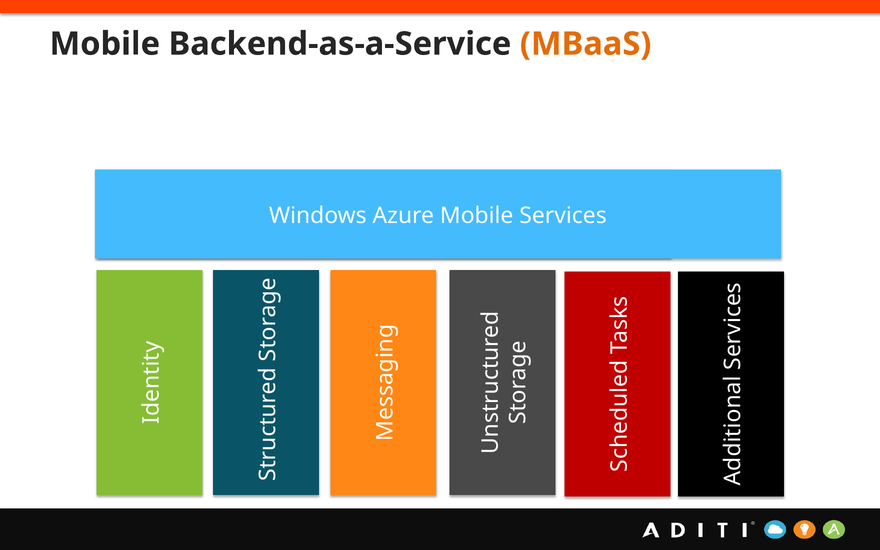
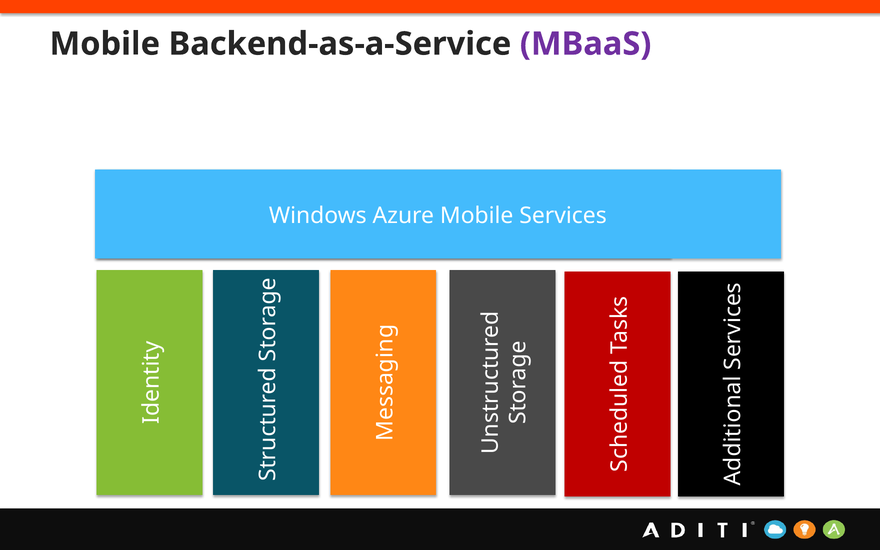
MBaaS colour: orange -> purple
